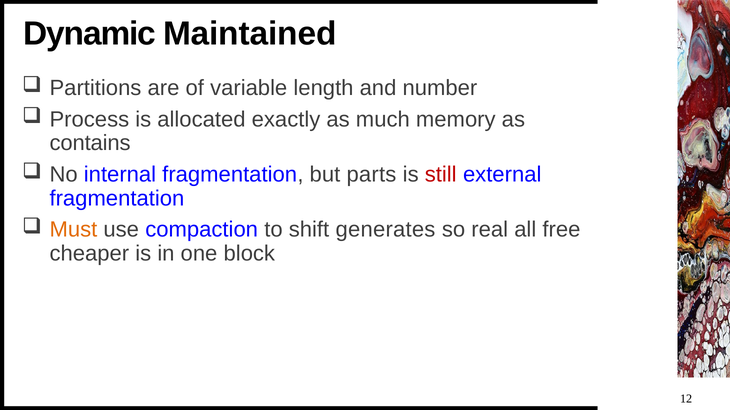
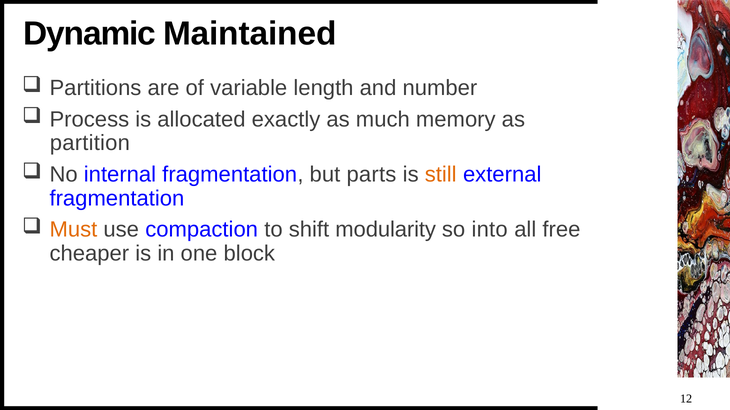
contains: contains -> partition
still colour: red -> orange
generates: generates -> modularity
real: real -> into
